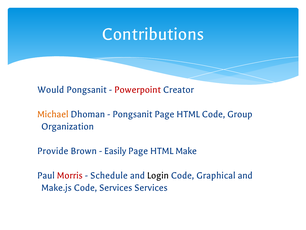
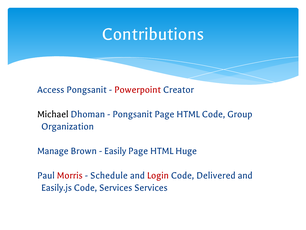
Would: Would -> Access
Michael colour: orange -> black
Provide: Provide -> Manage
Make: Make -> Huge
Login colour: black -> red
Graphical: Graphical -> Delivered
Make.js: Make.js -> Easily.js
